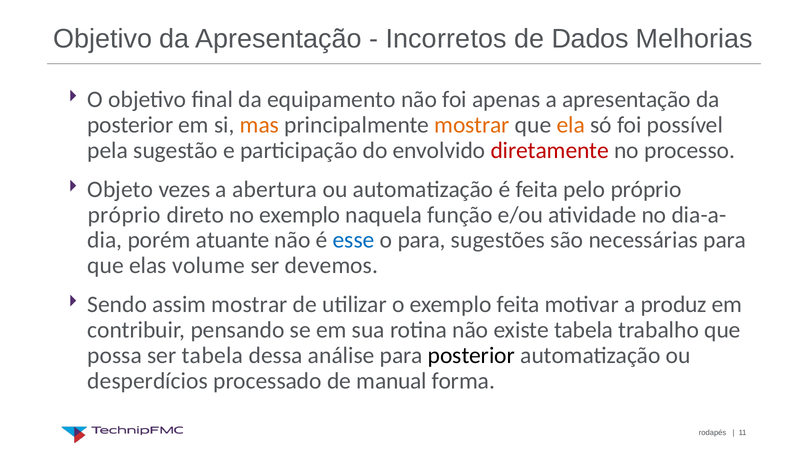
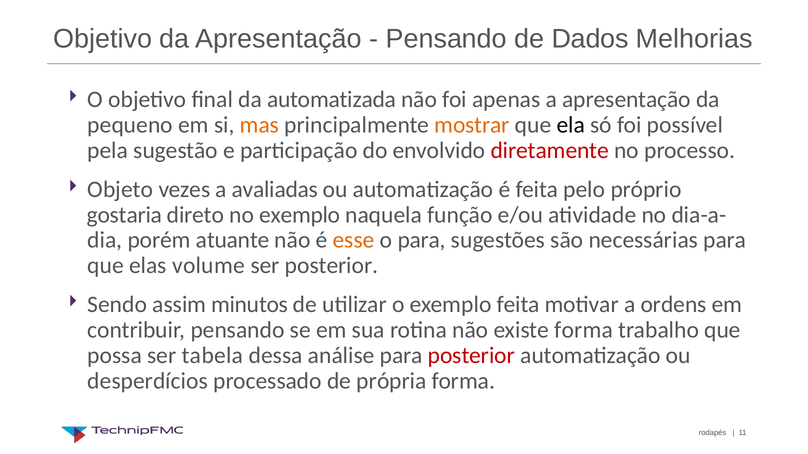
Incorretos at (446, 39): Incorretos -> Pensando
equipamento: equipamento -> automatizada
posterior at (130, 125): posterior -> pequeno
ela colour: orange -> black
abertura: abertura -> avaliadas
próprio at (124, 215): próprio -> gostaria
esse colour: blue -> orange
ser devemos: devemos -> posterior
assim mostrar: mostrar -> minutos
produz: produz -> ordens
existe tabela: tabela -> forma
posterior at (471, 356) colour: black -> red
manual: manual -> própria
